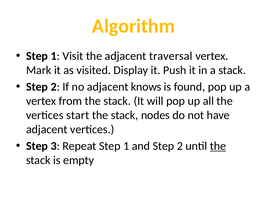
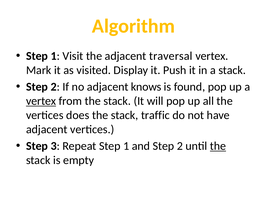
vertex at (41, 101) underline: none -> present
start: start -> does
nodes: nodes -> traffic
